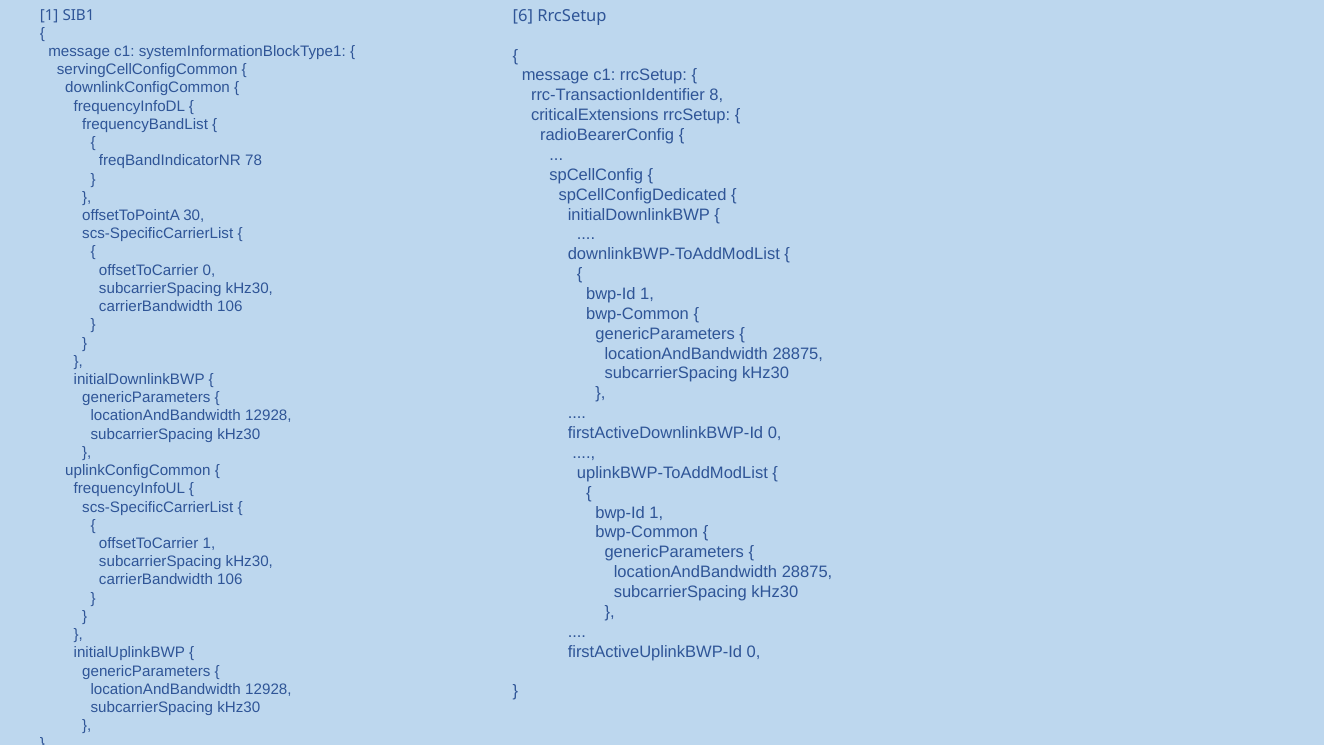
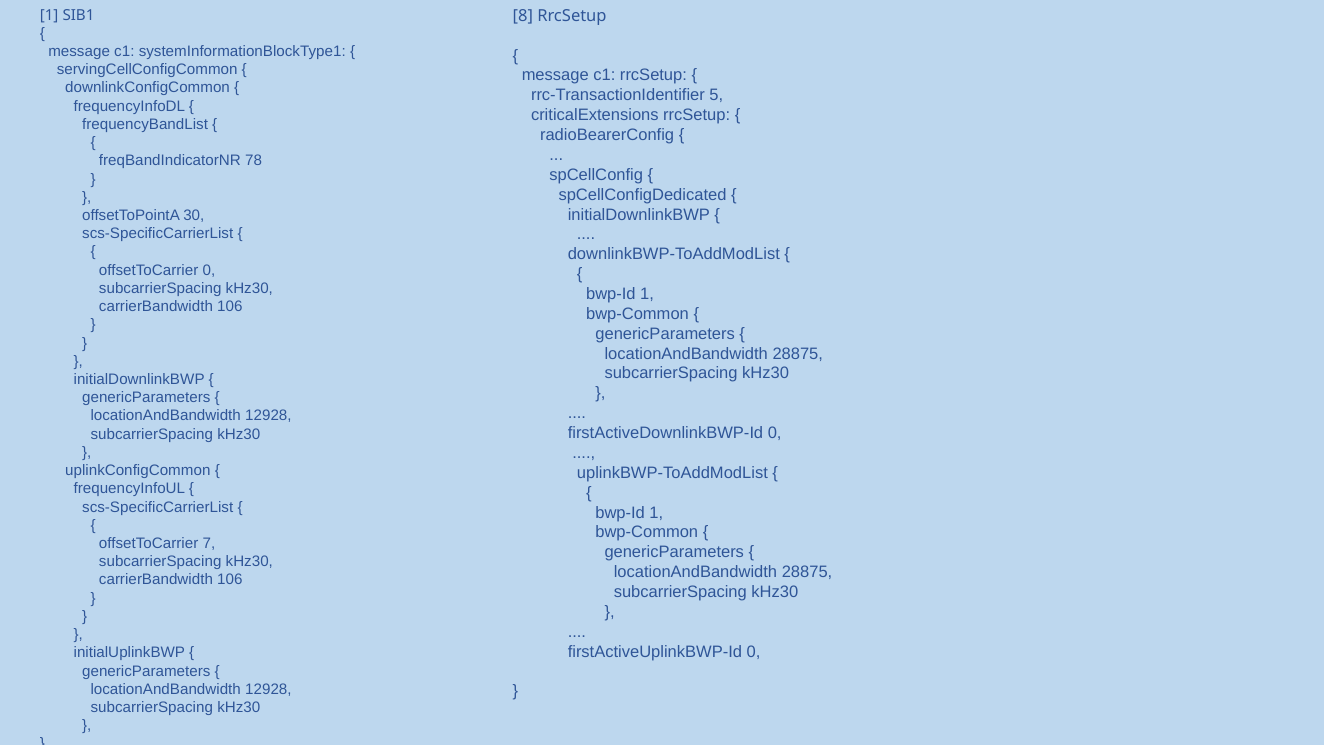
6: 6 -> 8
8: 8 -> 5
offsetToCarrier 1: 1 -> 7
